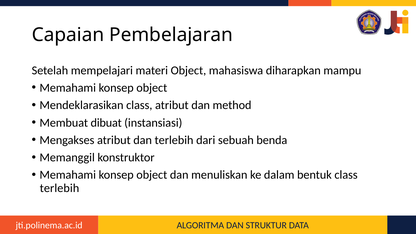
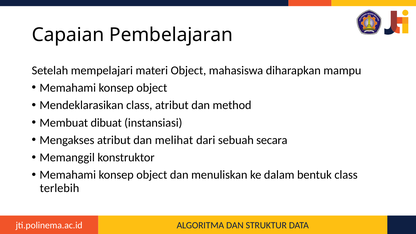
dan terlebih: terlebih -> melihat
benda: benda -> secara
